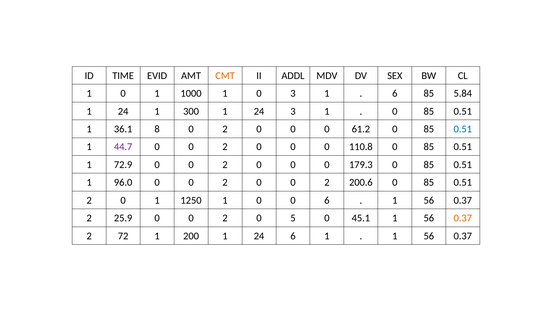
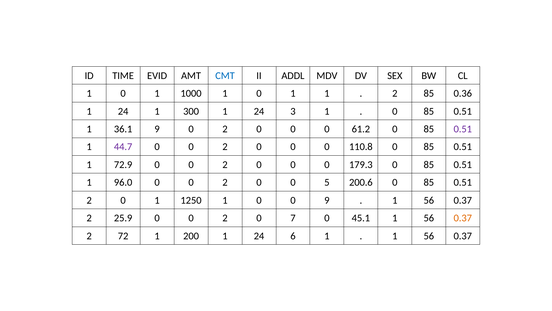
CMT colour: orange -> blue
1000 1 0 3: 3 -> 1
6 at (395, 93): 6 -> 2
5.84: 5.84 -> 0.36
36.1 8: 8 -> 9
0.51 at (463, 129) colour: blue -> purple
2 0 0 2: 2 -> 5
0 6: 6 -> 9
5: 5 -> 7
